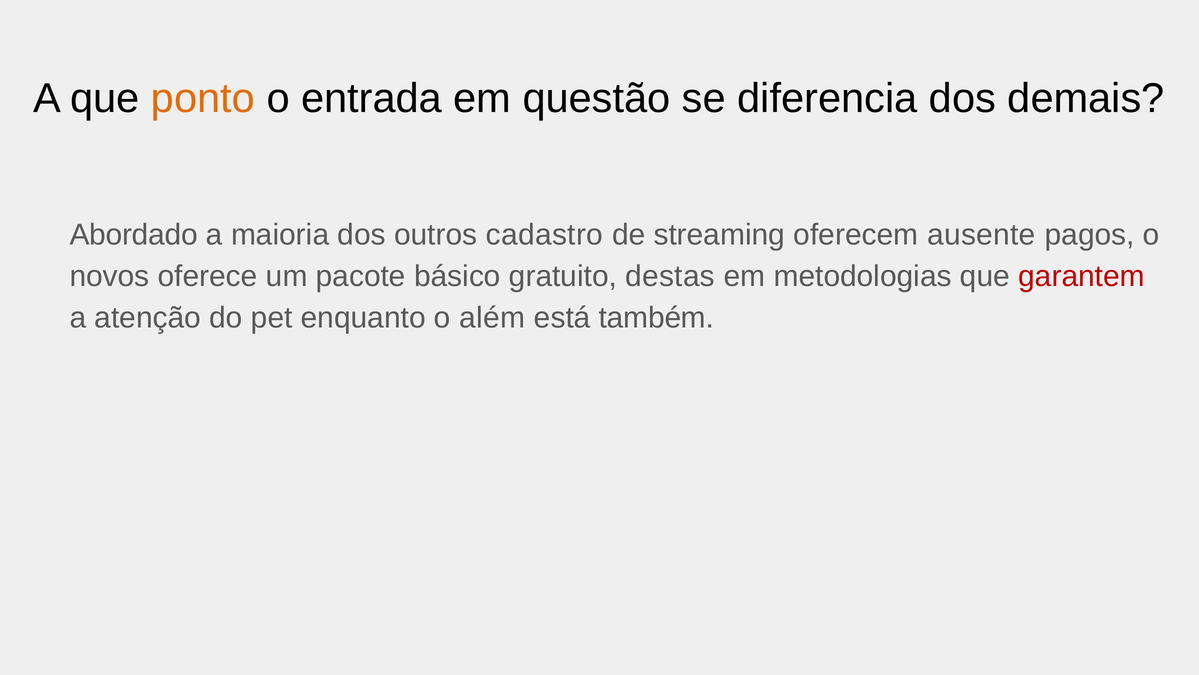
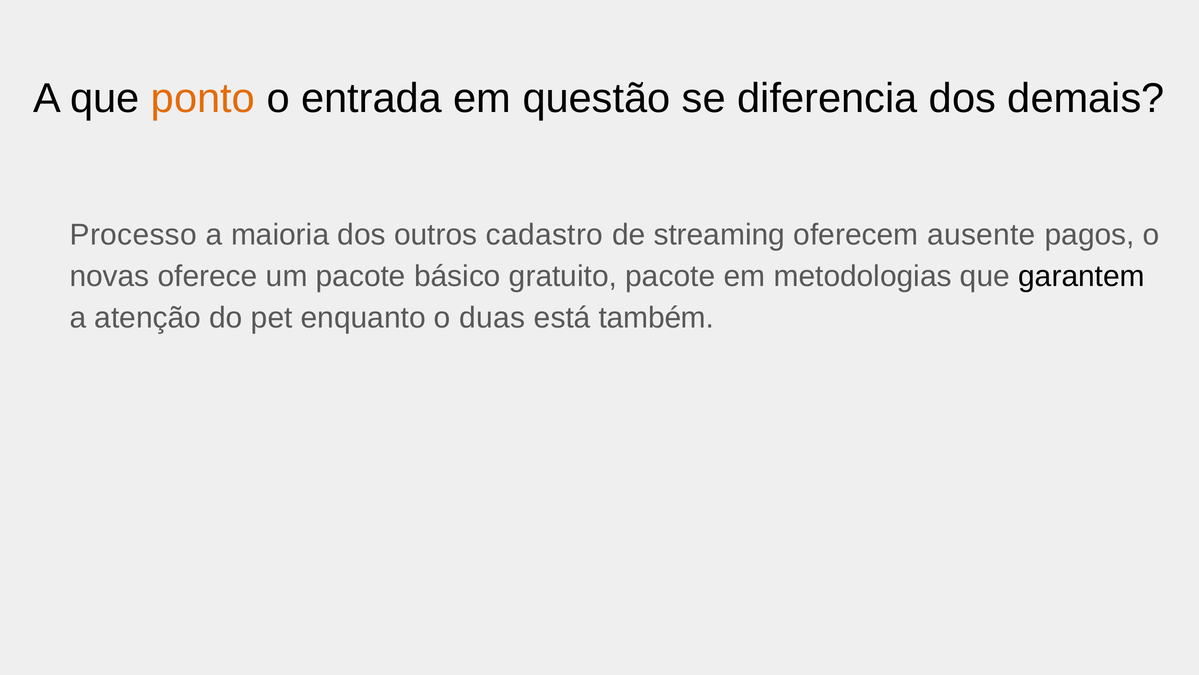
Abordado: Abordado -> Processo
novos: novos -> novas
gratuito destas: destas -> pacote
garantem colour: red -> black
além: além -> duas
